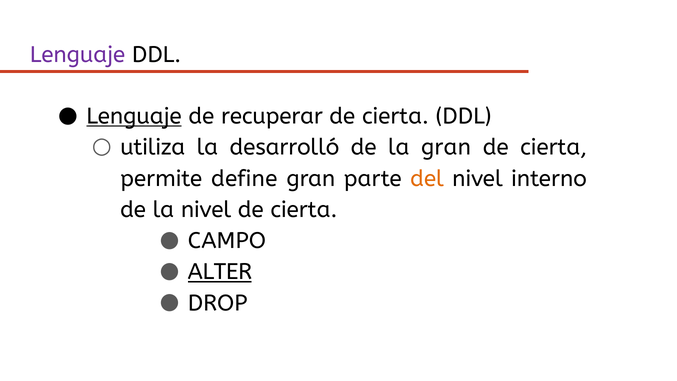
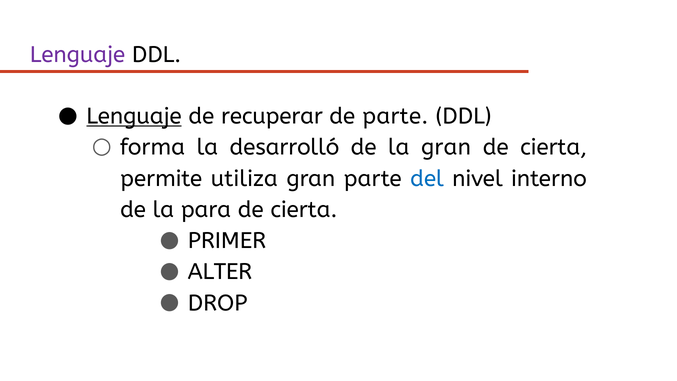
cierta at (395, 116): cierta -> parte
utiliza: utiliza -> forma
define: define -> utiliza
del colour: orange -> blue
la nivel: nivel -> para
CAMPO: CAMPO -> PRIMER
ALTER underline: present -> none
